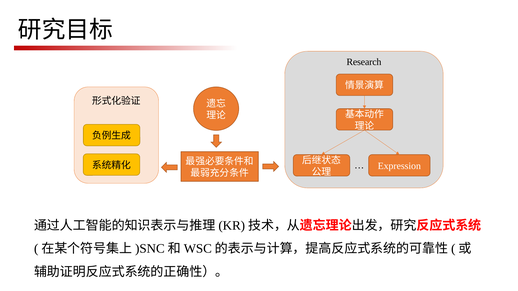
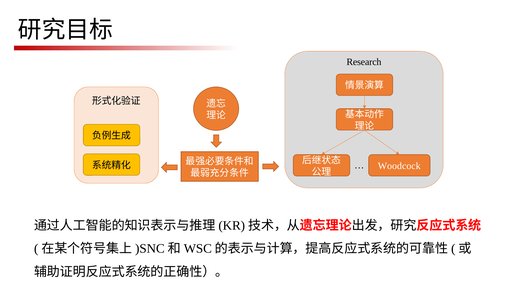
Expression: Expression -> Woodcock
